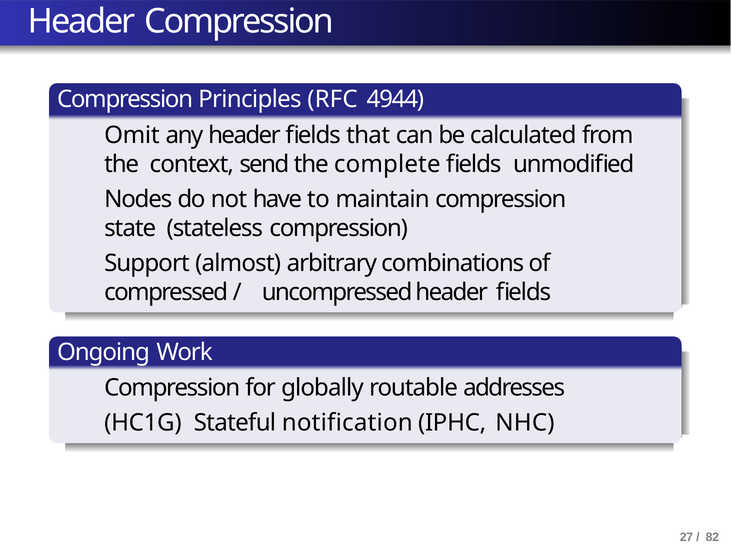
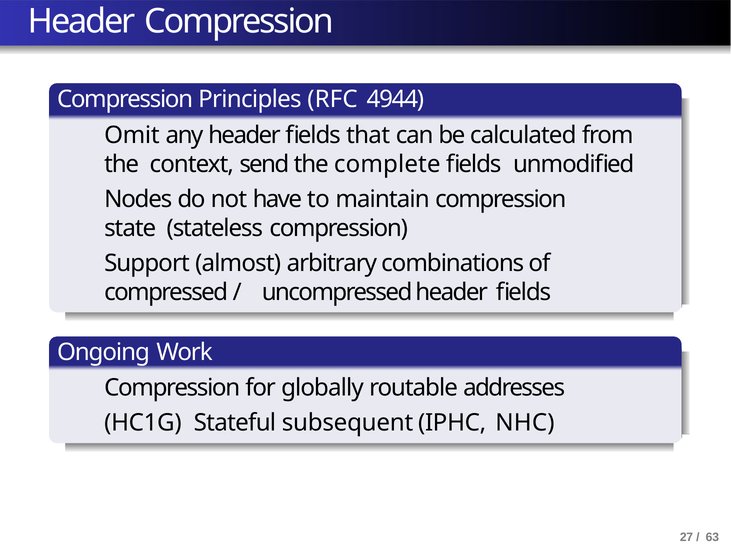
notification: notification -> subsequent
82: 82 -> 63
